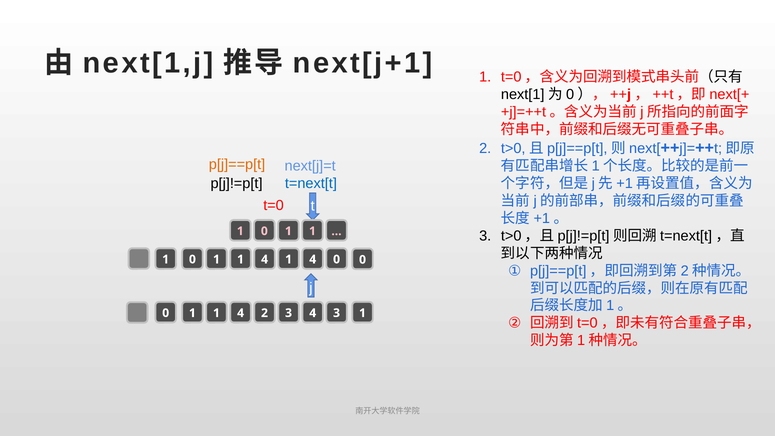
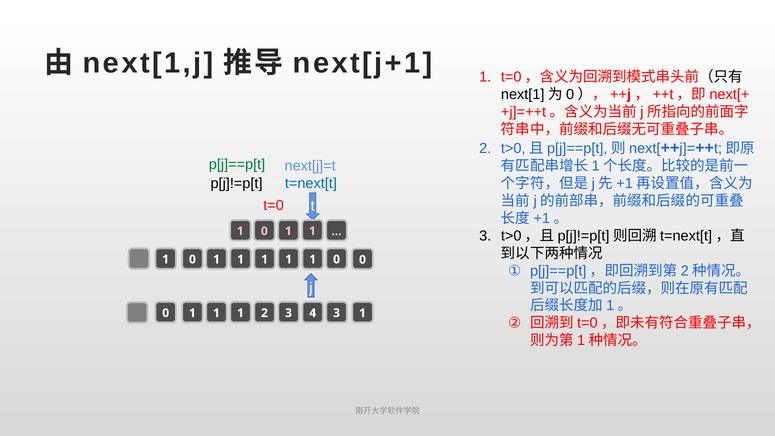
p[j]==p[t colour: orange -> green
4 at (265, 259): 4 -> 1
4 at (313, 259): 4 -> 1
4 at (241, 313): 4 -> 1
